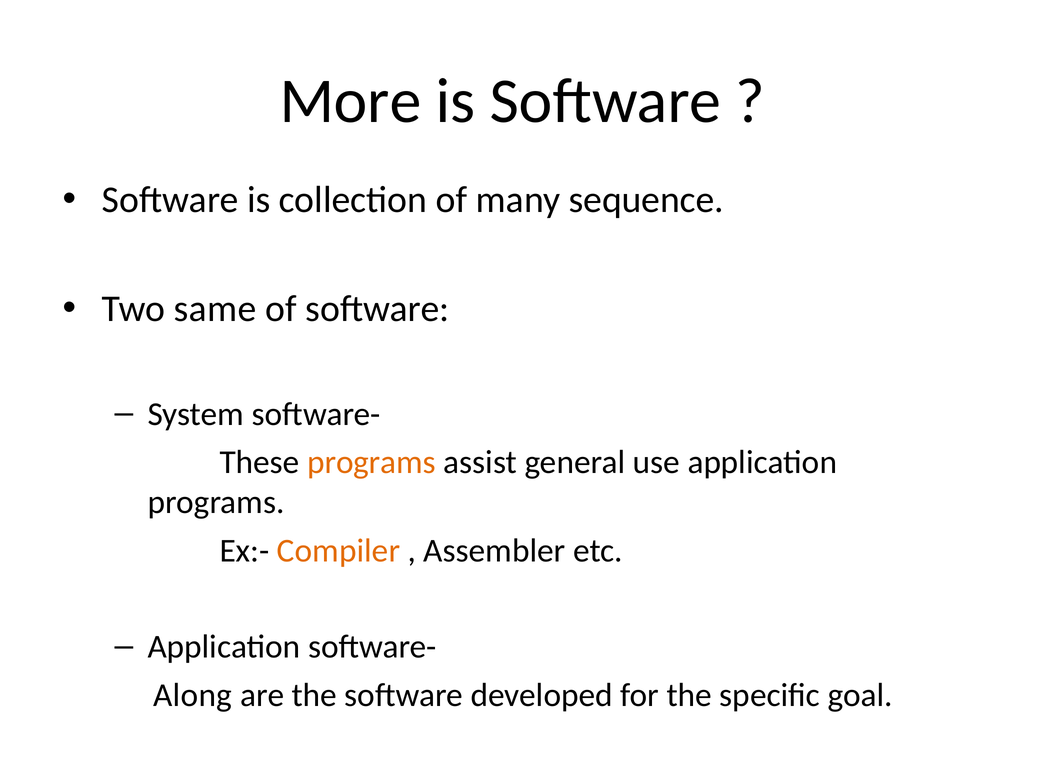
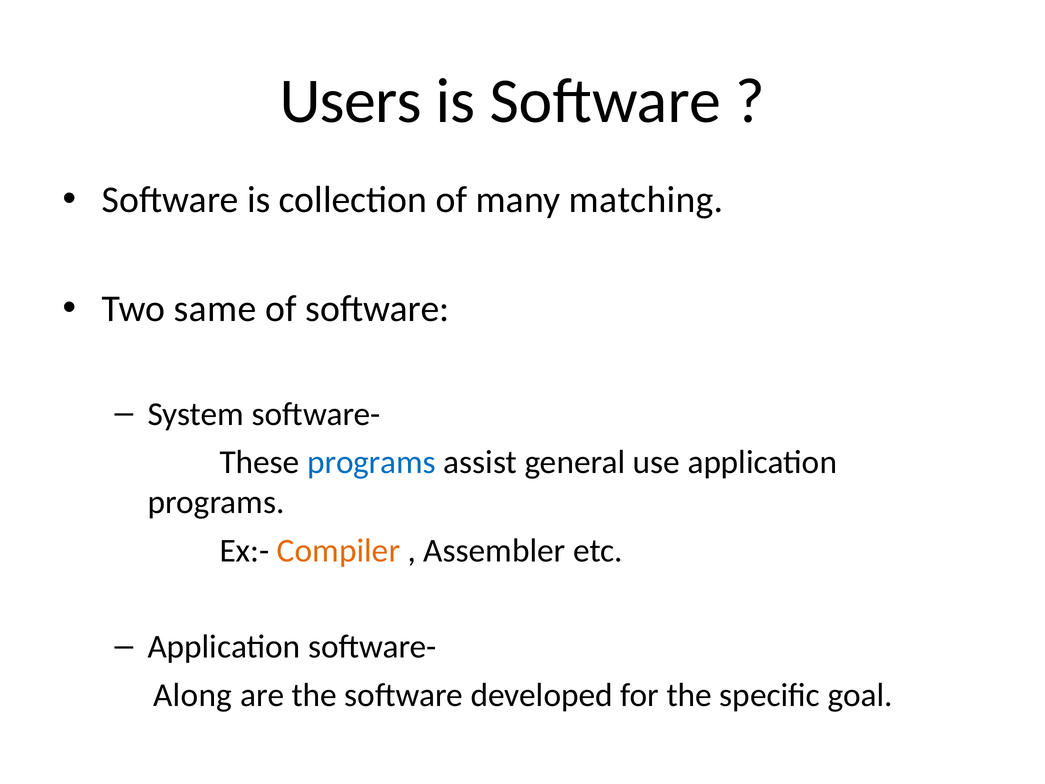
More: More -> Users
sequence: sequence -> matching
programs at (372, 462) colour: orange -> blue
